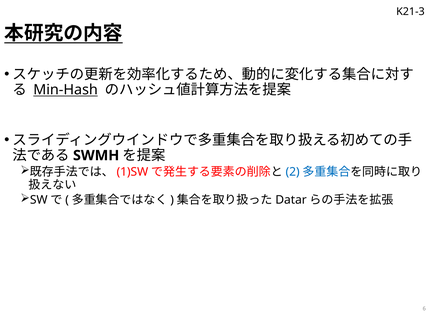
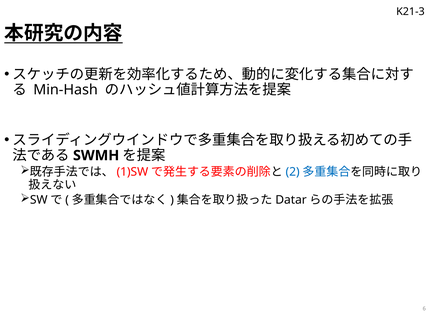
Min-Hash underline: present -> none
